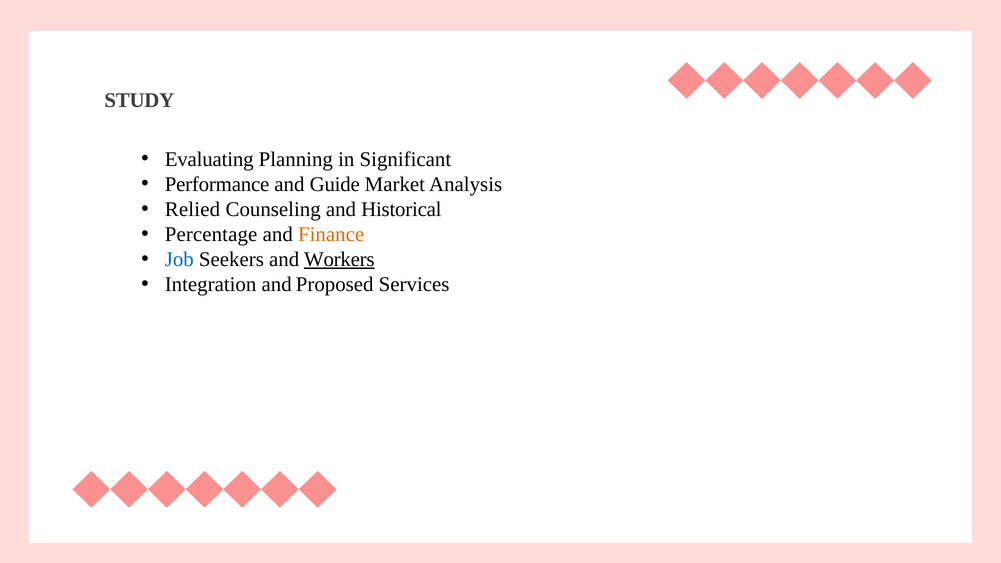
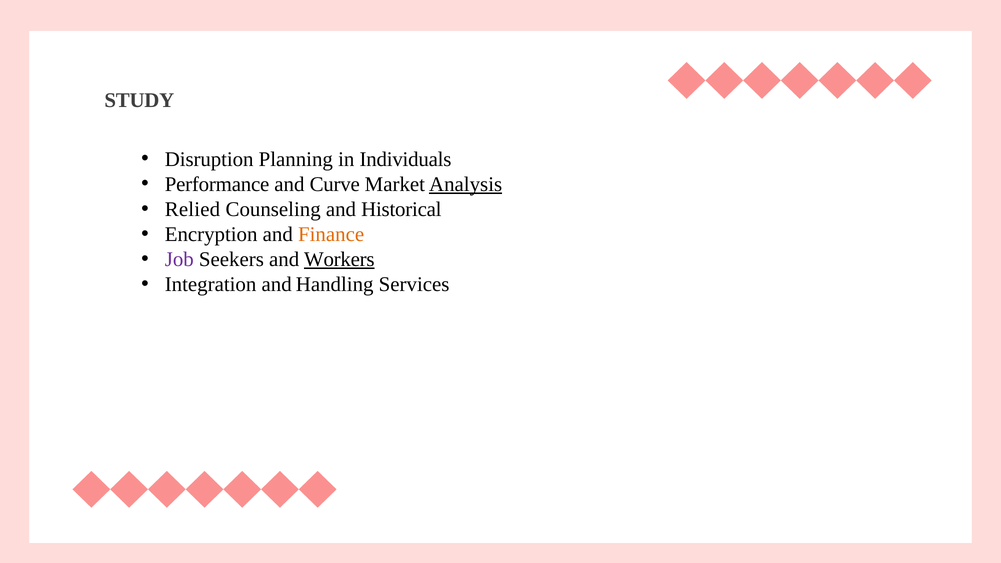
Evaluating: Evaluating -> Disruption
Significant: Significant -> Individuals
Guide: Guide -> Curve
Analysis underline: none -> present
Percentage: Percentage -> Encryption
Job colour: blue -> purple
Proposed: Proposed -> Handling
